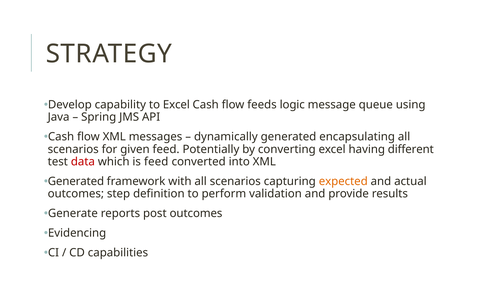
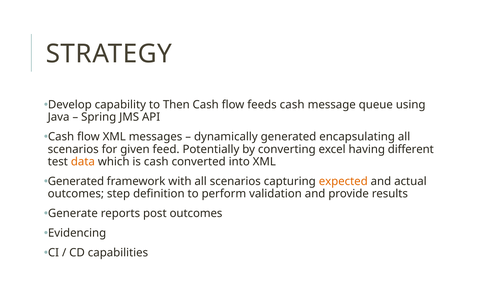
to Excel: Excel -> Then
feeds logic: logic -> cash
data colour: red -> orange
is feed: feed -> cash
